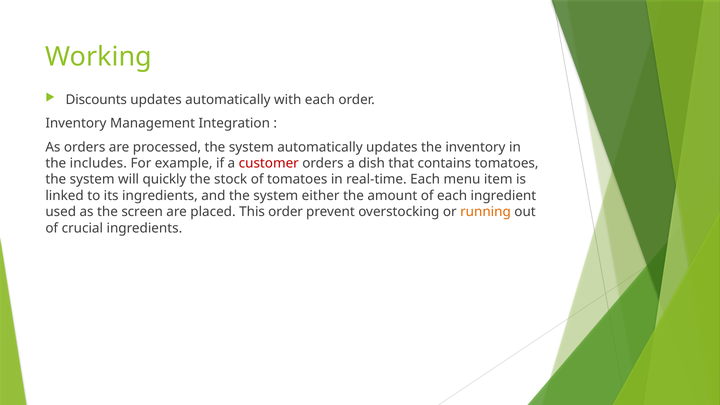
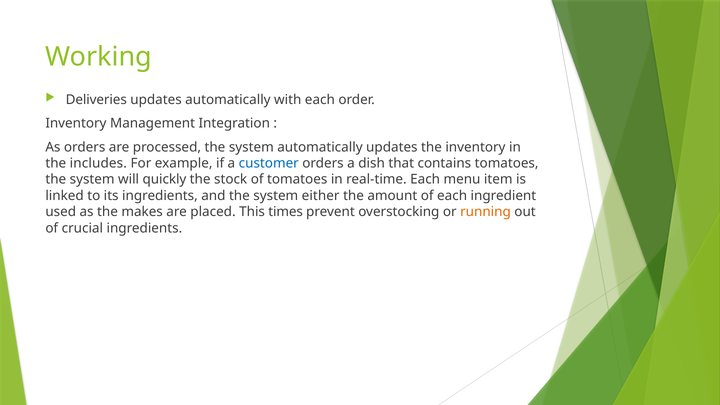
Discounts: Discounts -> Deliveries
customer colour: red -> blue
screen: screen -> makes
This order: order -> times
